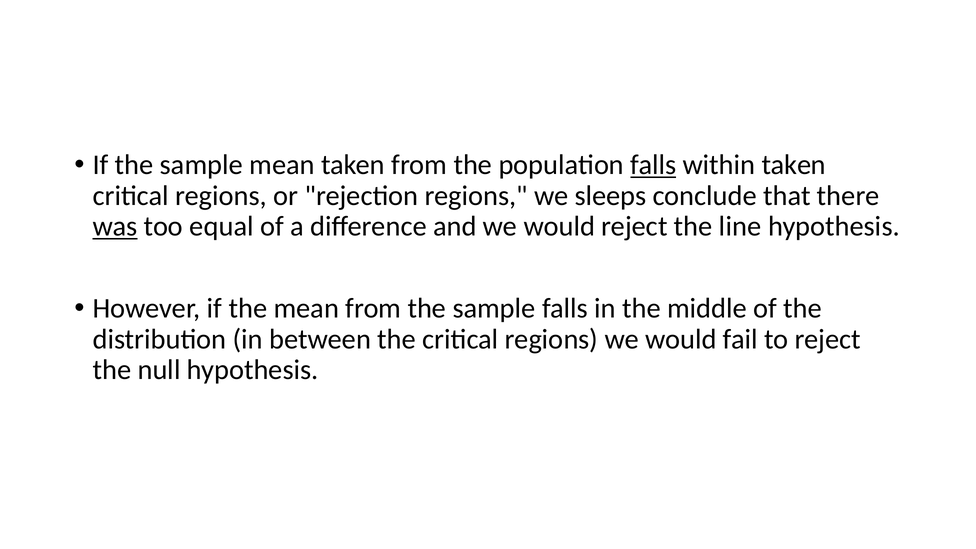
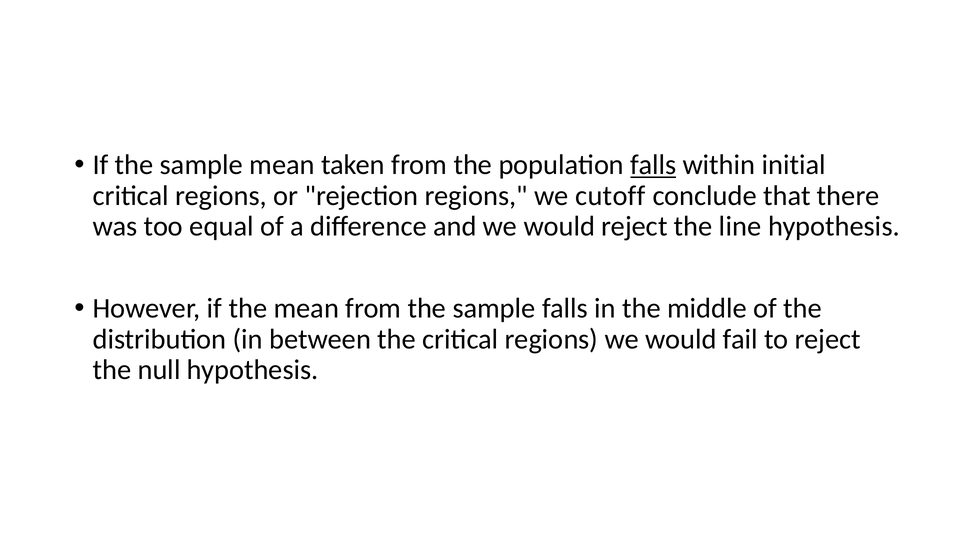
within taken: taken -> initial
sleeps: sleeps -> cutoff
was underline: present -> none
